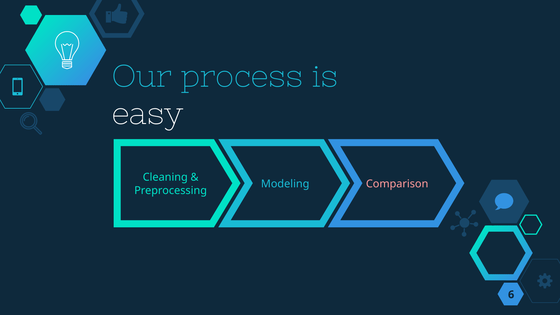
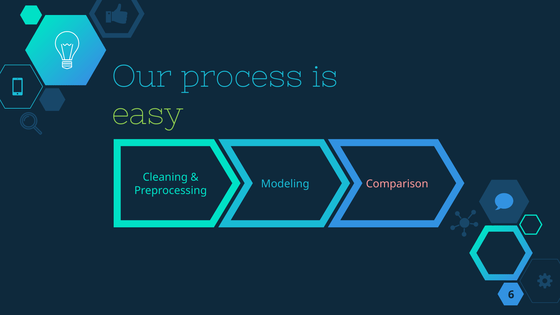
easy colour: white -> light green
